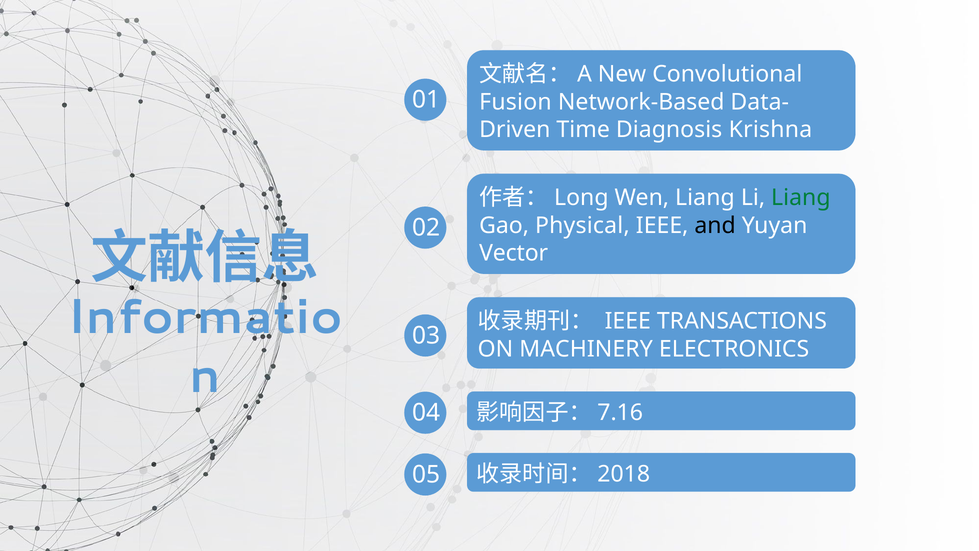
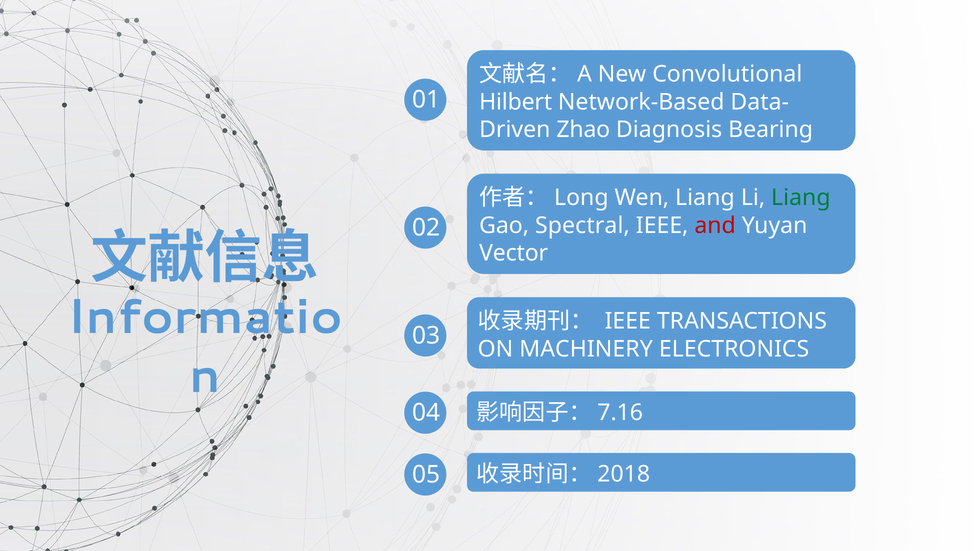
Fusion: Fusion -> Hilbert
Time: Time -> Zhao
Krishna: Krishna -> Bearing
Physical: Physical -> Spectral
and colour: black -> red
